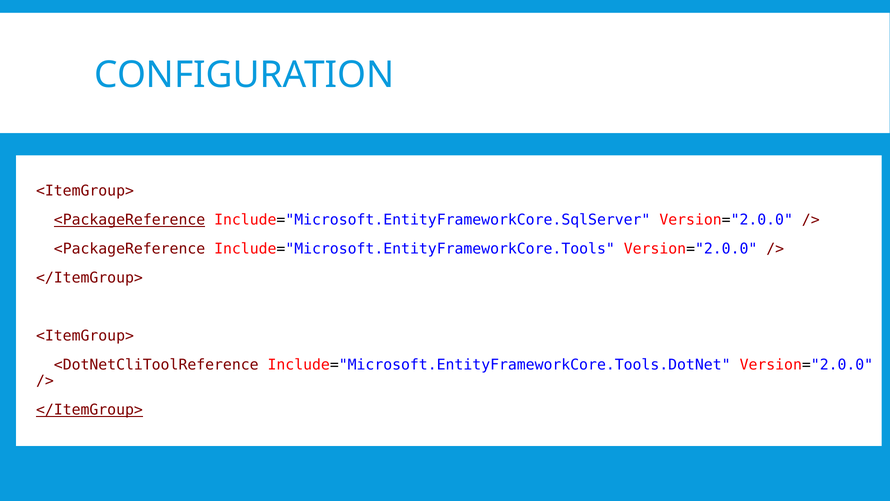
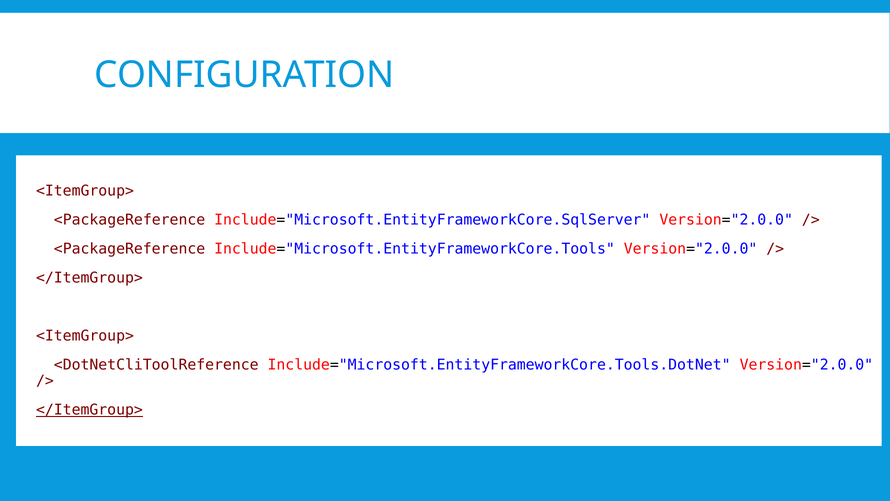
<PackageReference at (130, 220) underline: present -> none
